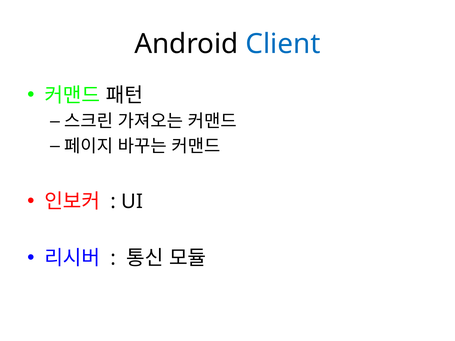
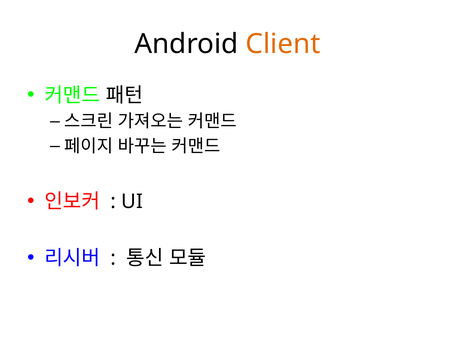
Client colour: blue -> orange
